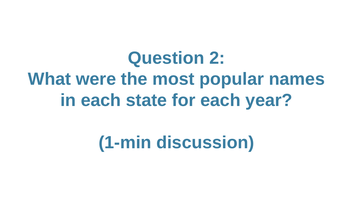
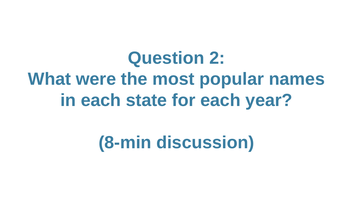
1-min: 1-min -> 8-min
